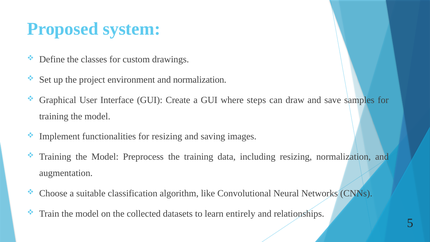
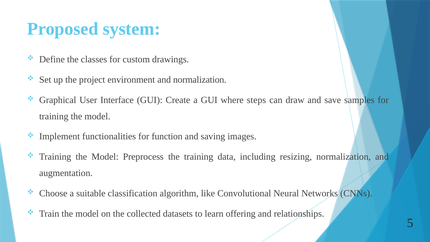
for resizing: resizing -> function
entirely: entirely -> offering
